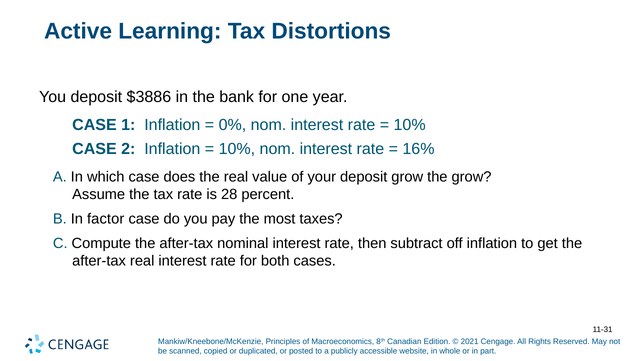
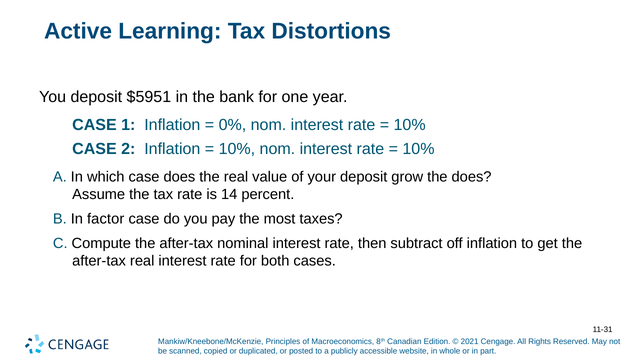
$3886: $3886 -> $5951
16% at (418, 149): 16% -> 10%
the grow: grow -> does
28: 28 -> 14
